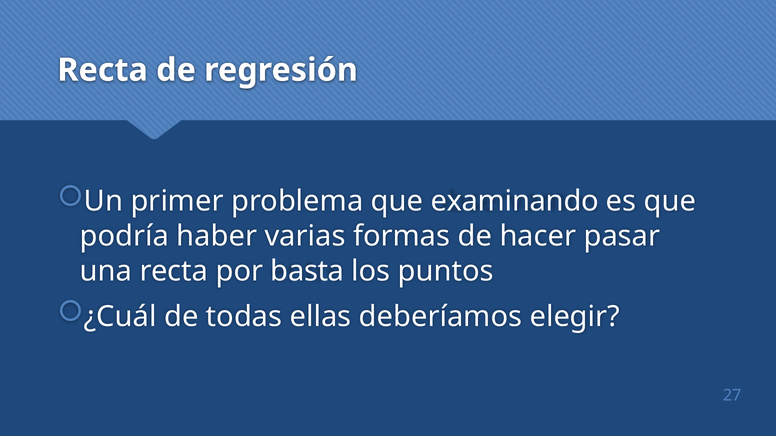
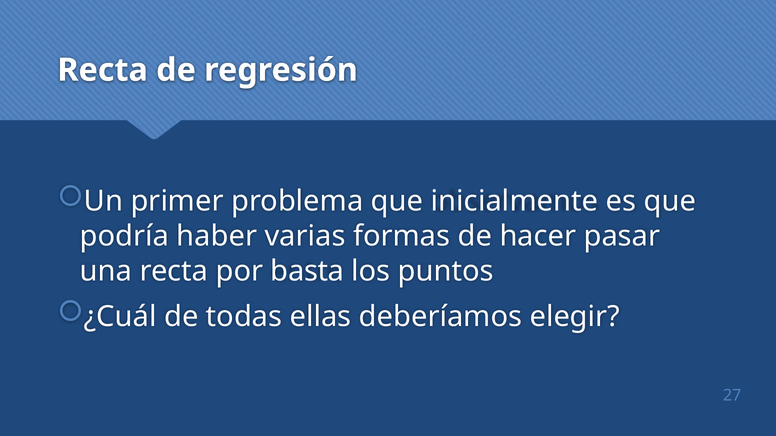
examinando: examinando -> inicialmente
